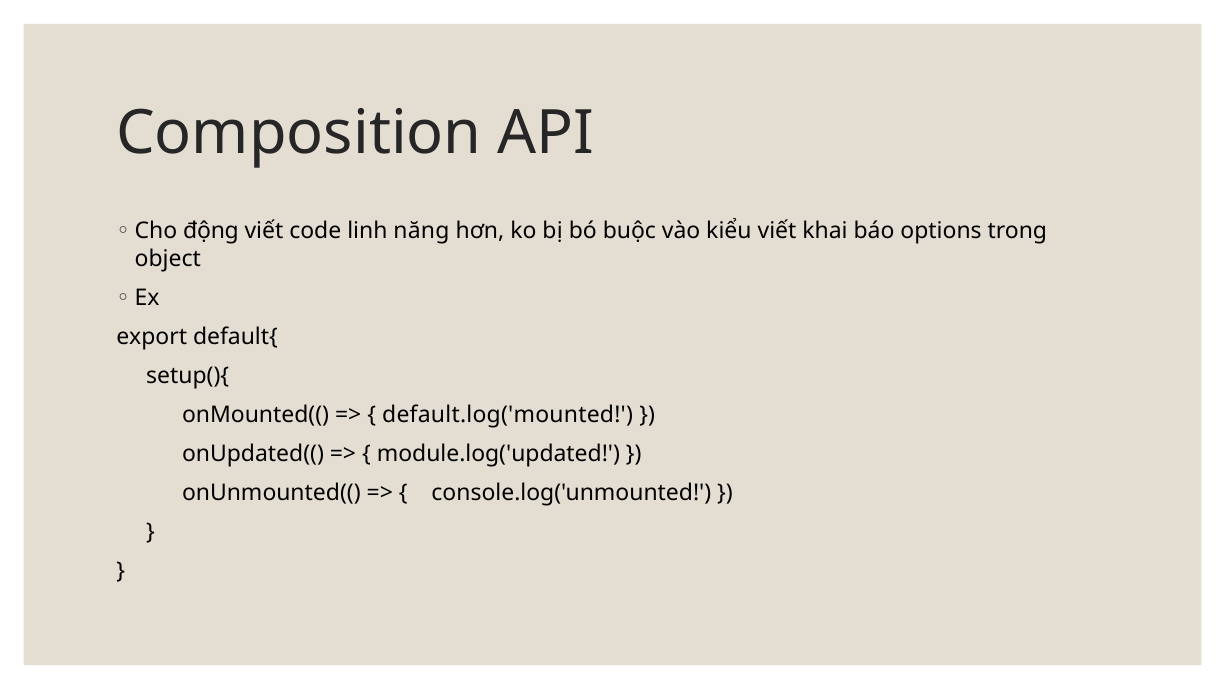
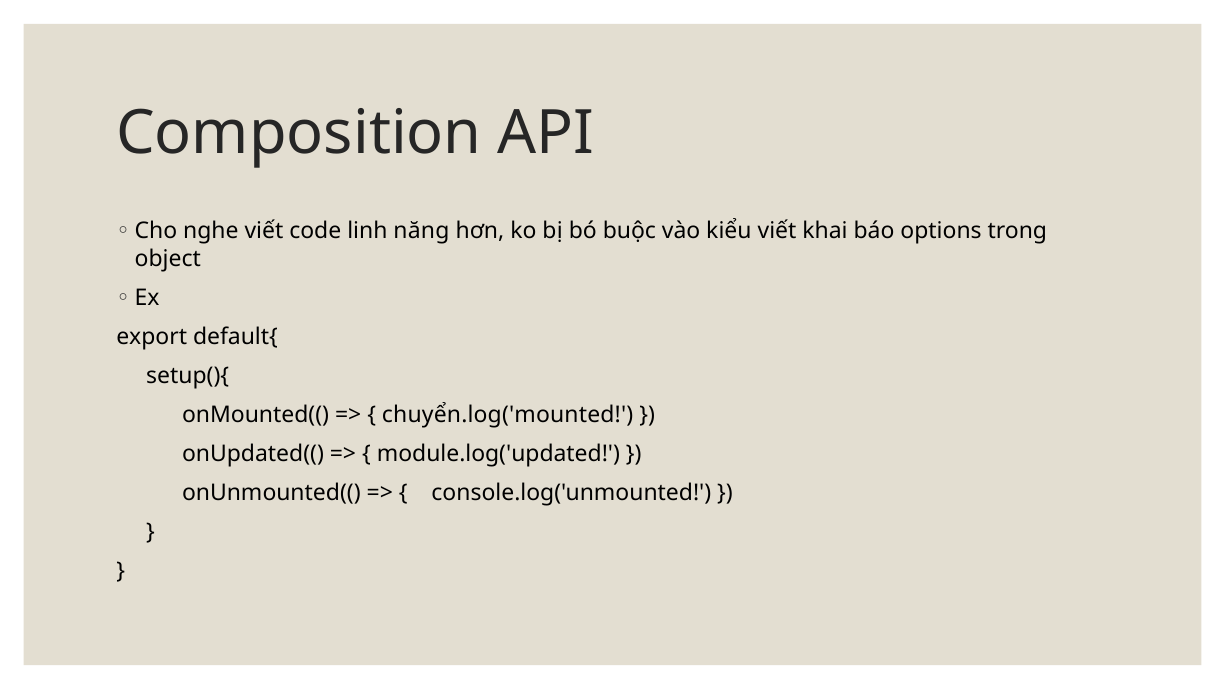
động: động -> nghe
default.log('mounted: default.log('mounted -> chuyển.log('mounted
